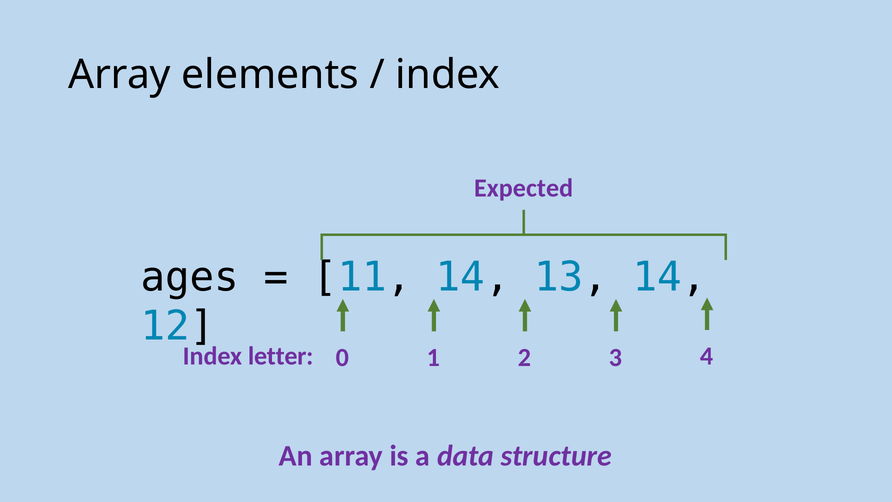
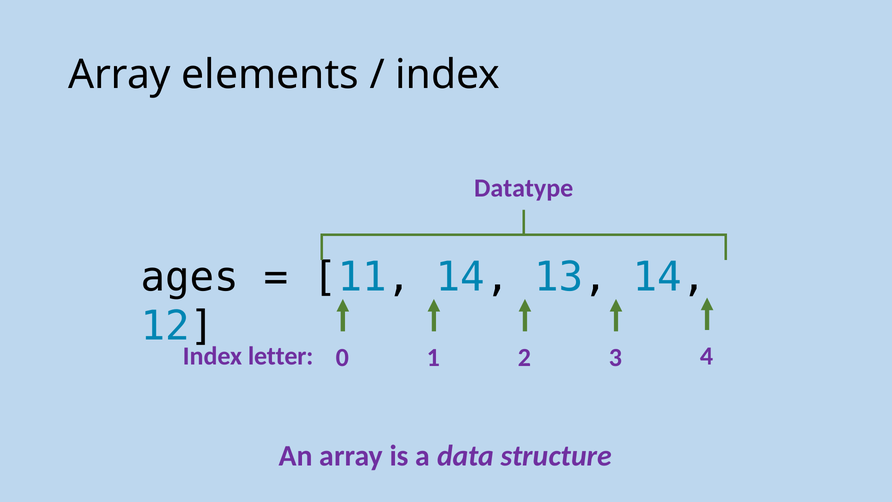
Expected: Expected -> Datatype
